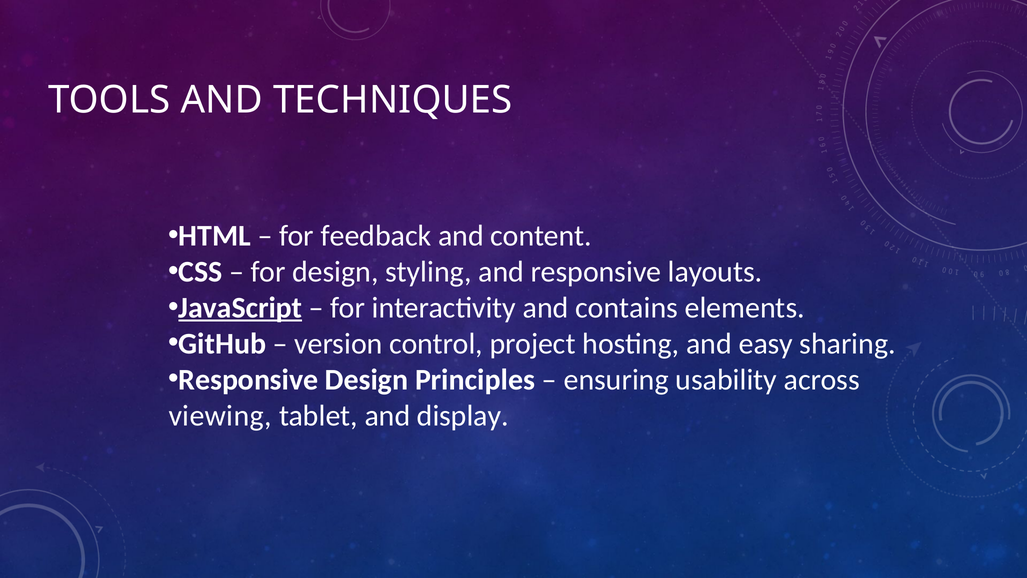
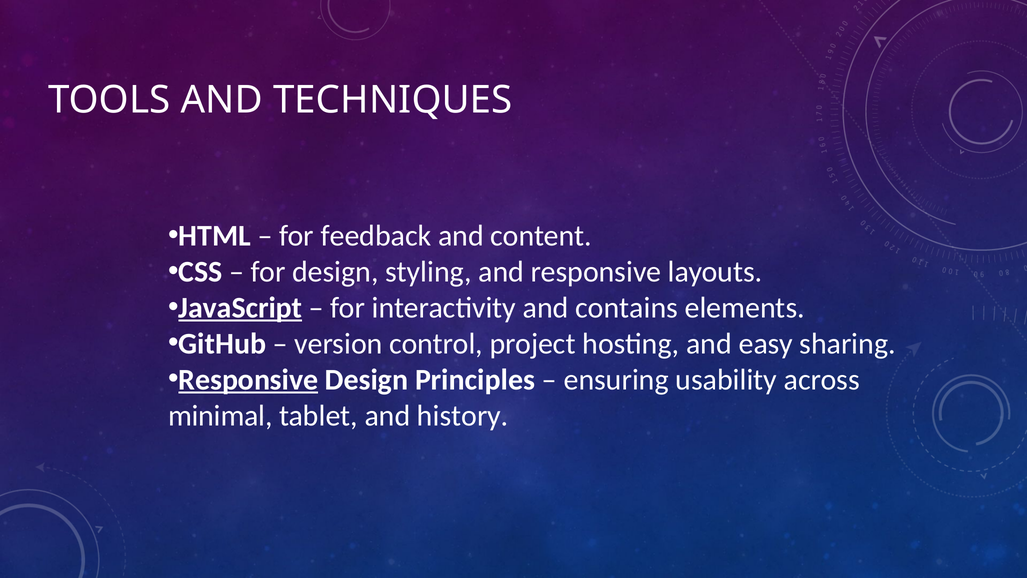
Responsive at (248, 380) underline: none -> present
viewing: viewing -> minimal
display: display -> history
